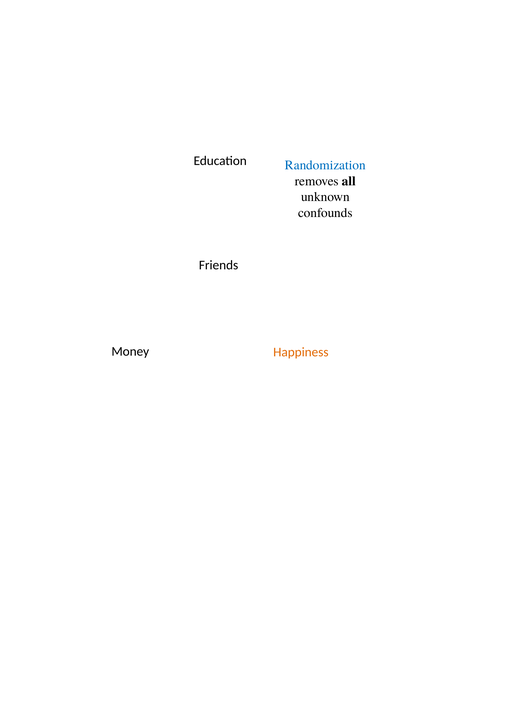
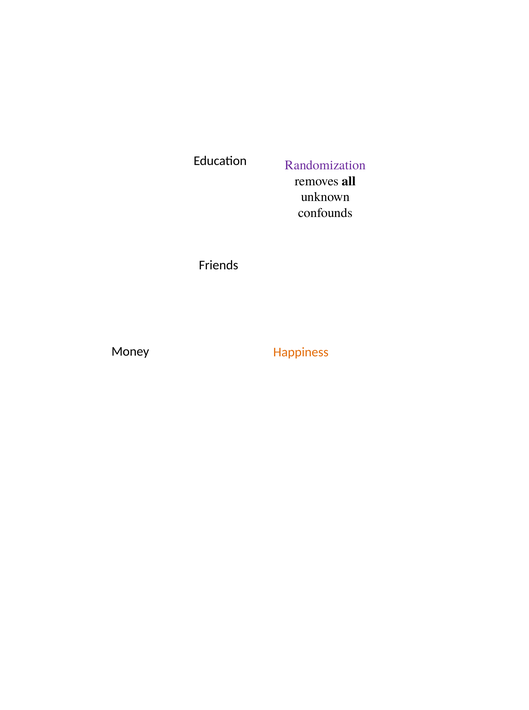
Randomization colour: blue -> purple
